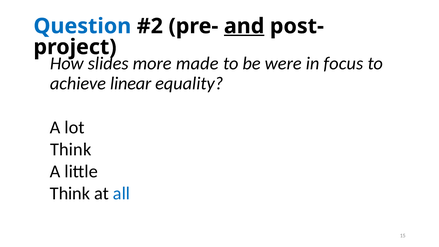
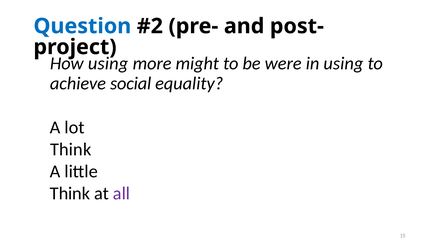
and underline: present -> none
slides at (108, 64): slides -> using
made: made -> might
in focus: focus -> using
linear: linear -> social
all colour: blue -> purple
